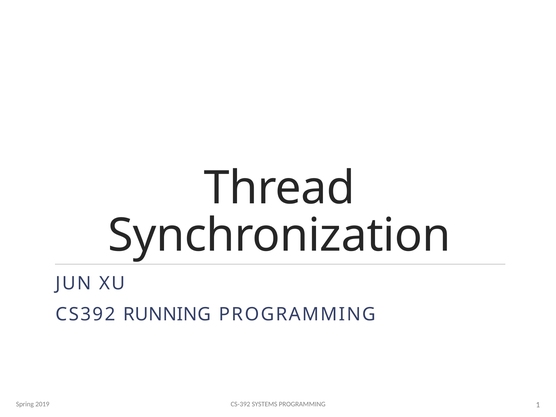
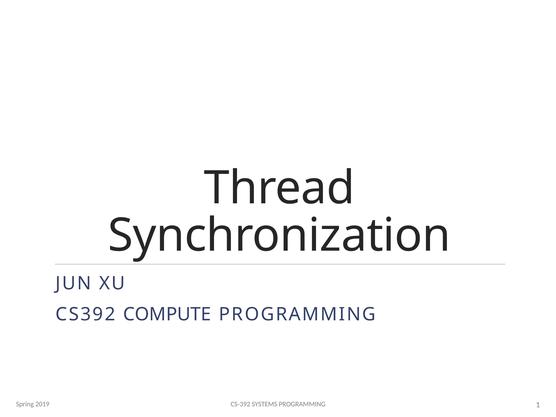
RUNNING: RUNNING -> COMPUTE
